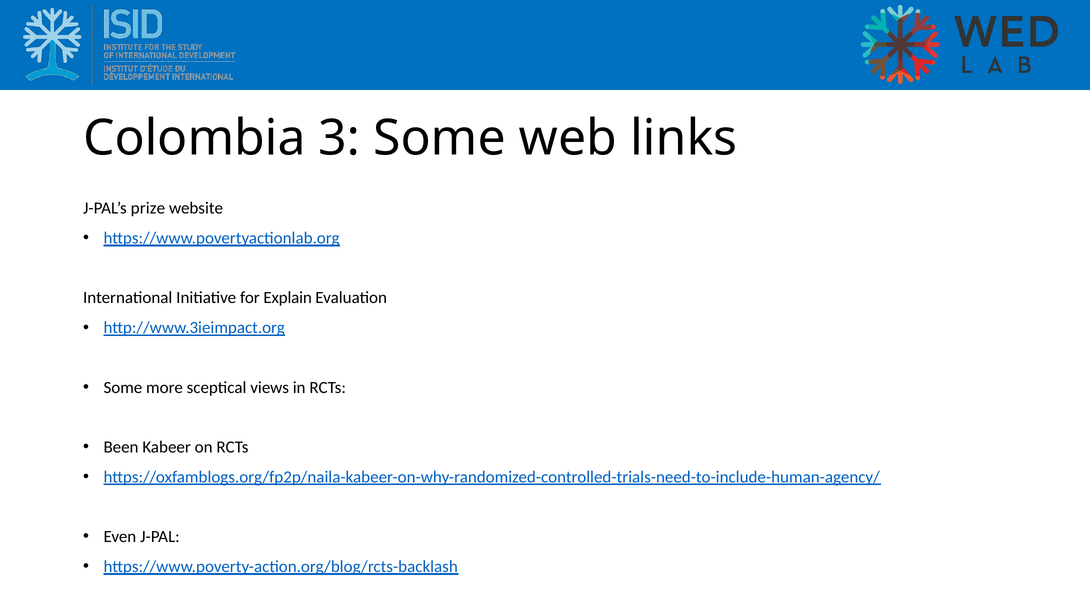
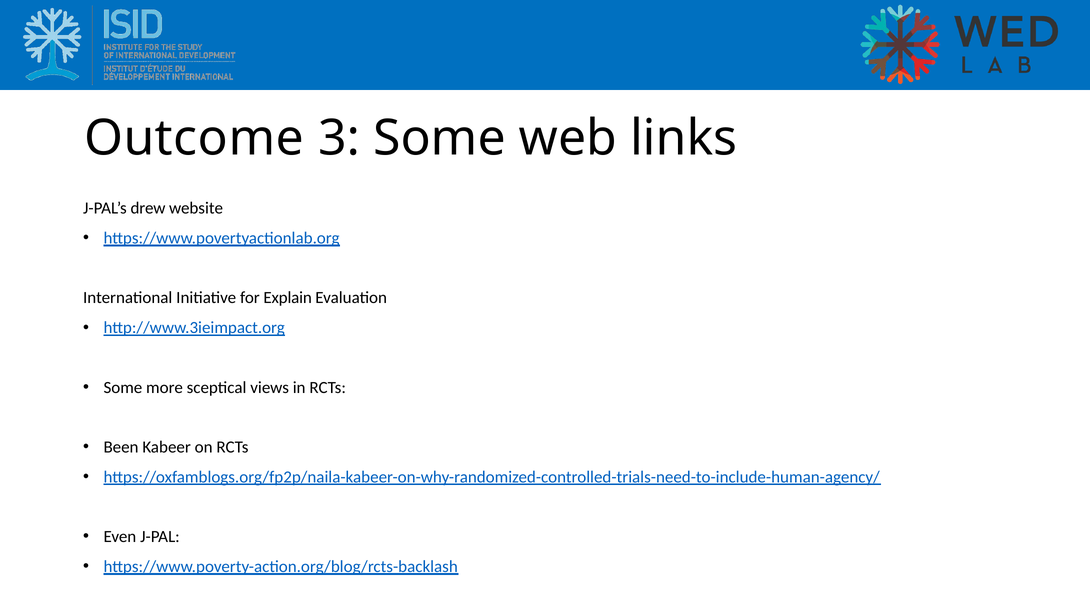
Colombia: Colombia -> Outcome
prize: prize -> drew
